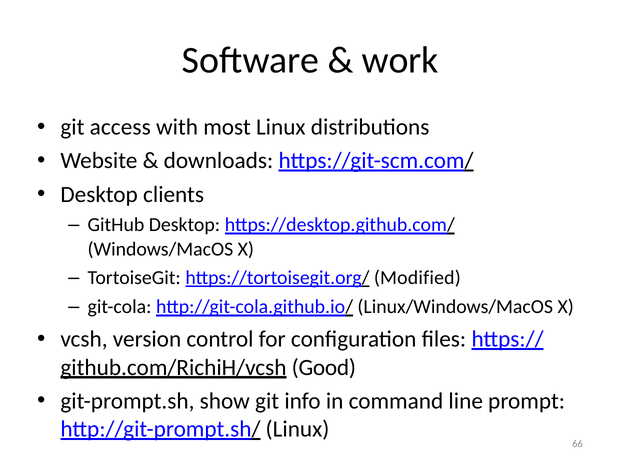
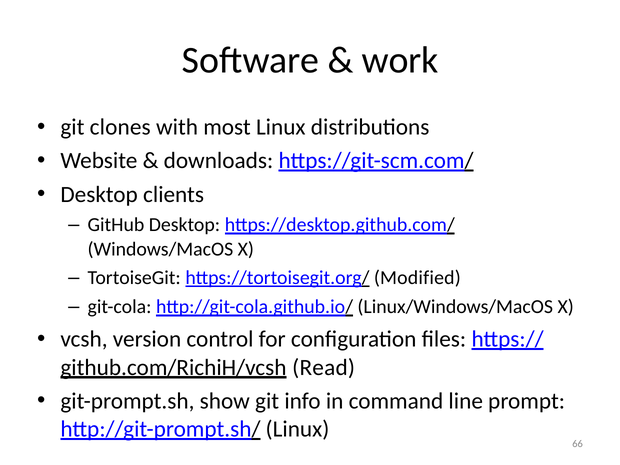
access: access -> clones
Good: Good -> Read
